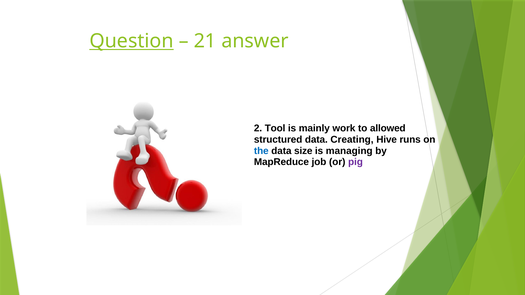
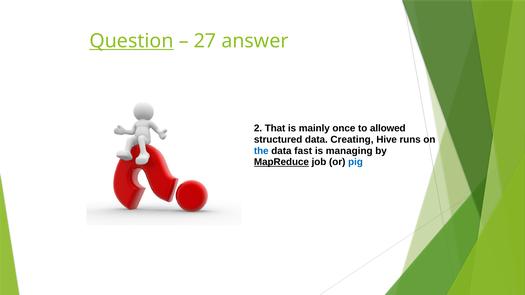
21: 21 -> 27
Tool: Tool -> That
work: work -> once
size: size -> fast
MapReduce underline: none -> present
pig colour: purple -> blue
